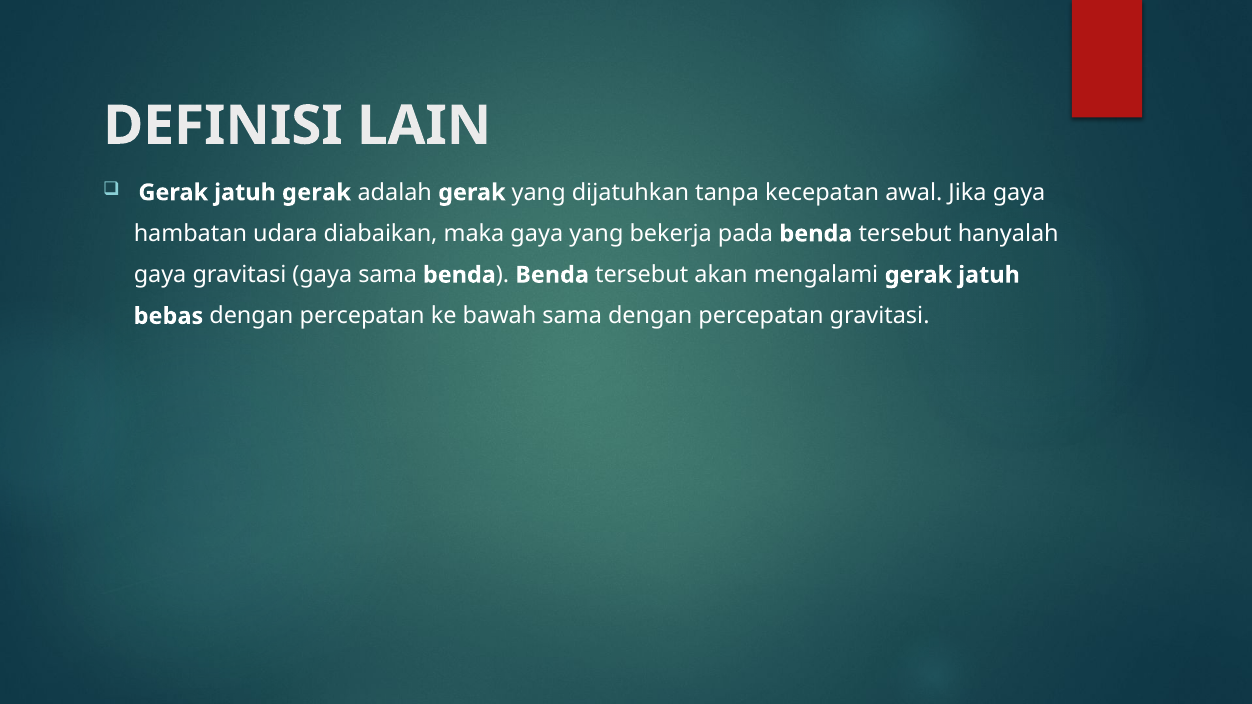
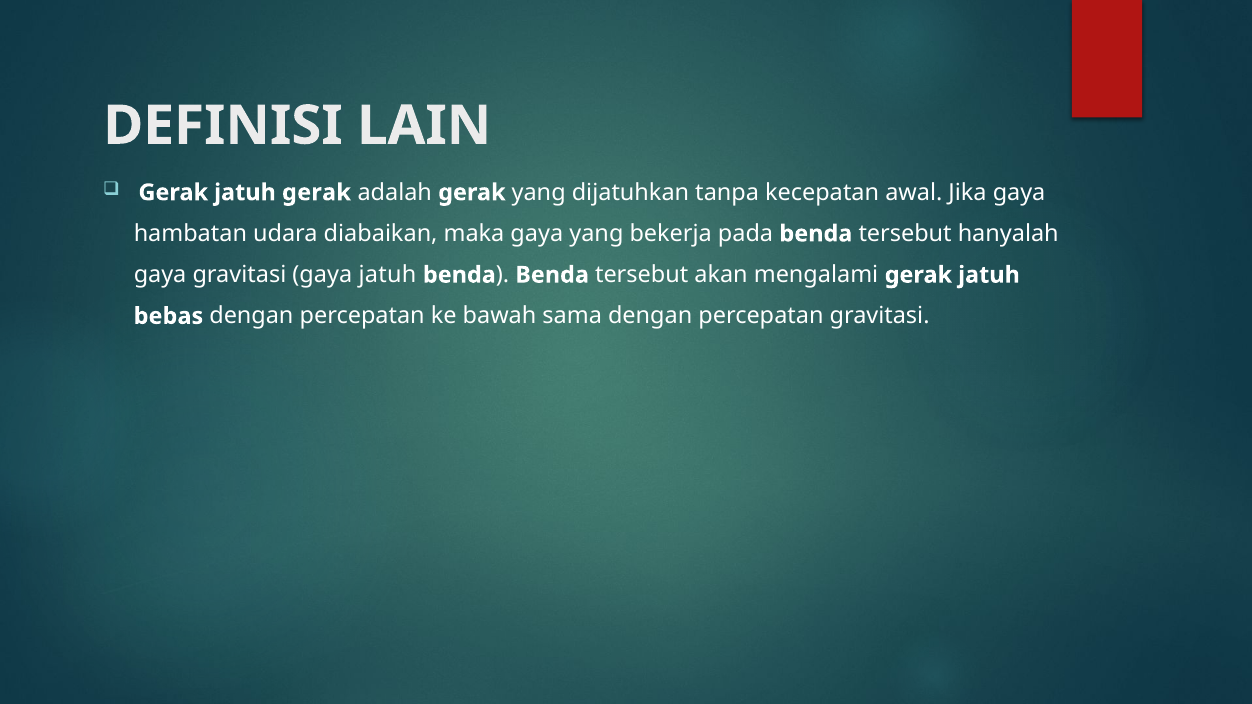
gaya sama: sama -> jatuh
